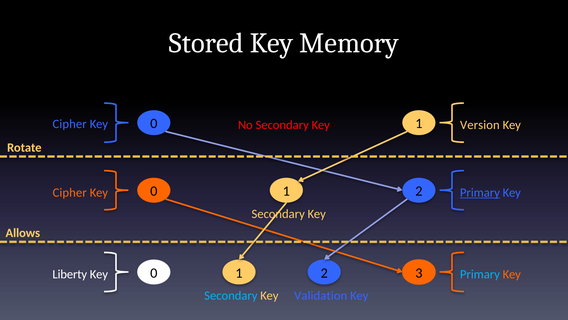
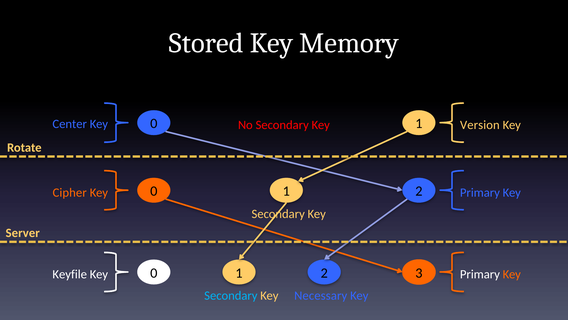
Cipher at (70, 124): Cipher -> Center
Primary at (480, 192) underline: present -> none
Allows: Allows -> Server
Primary at (480, 274) colour: light blue -> white
Liberty: Liberty -> Keyfile
Validation: Validation -> Necessary
